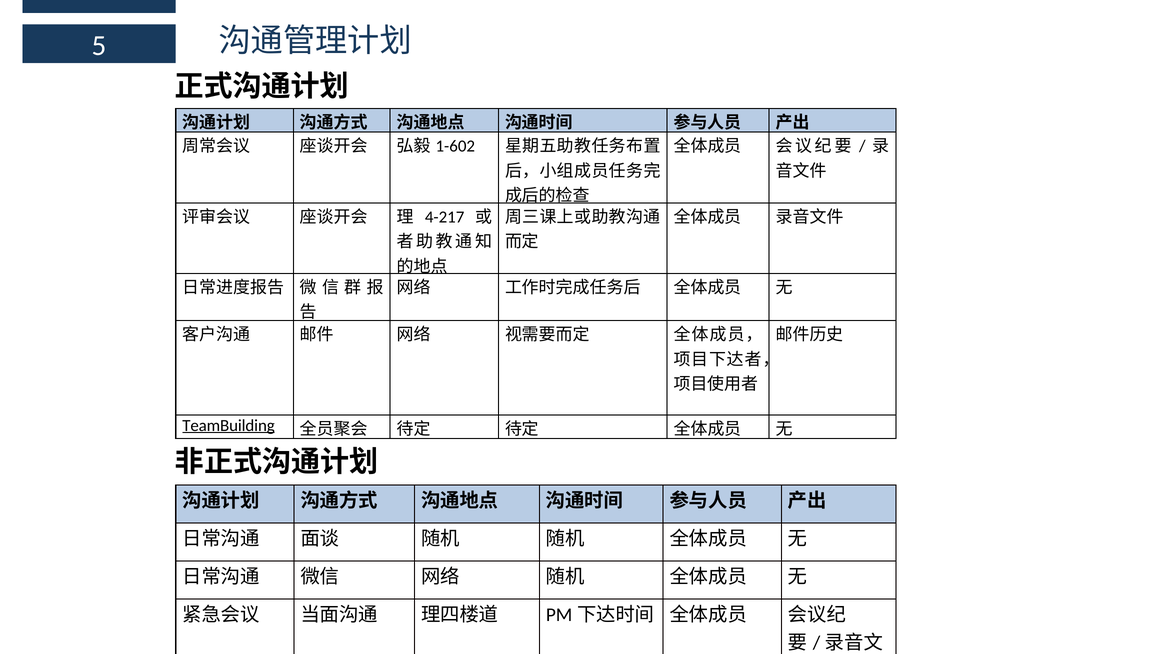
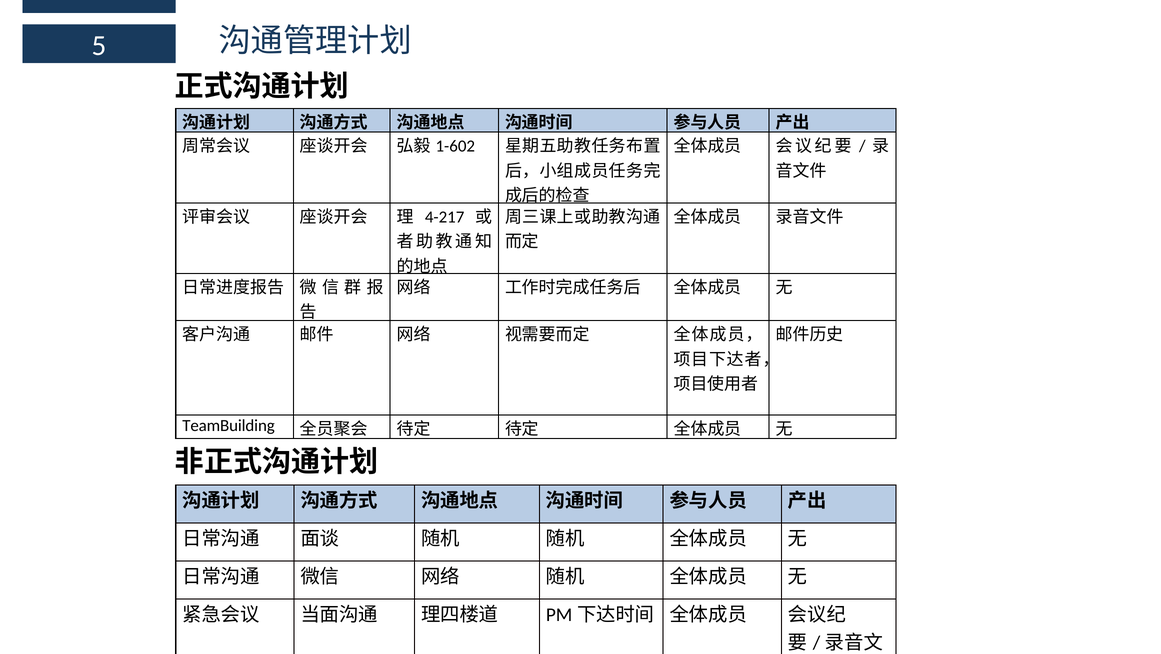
TeamBuilding underline: present -> none
